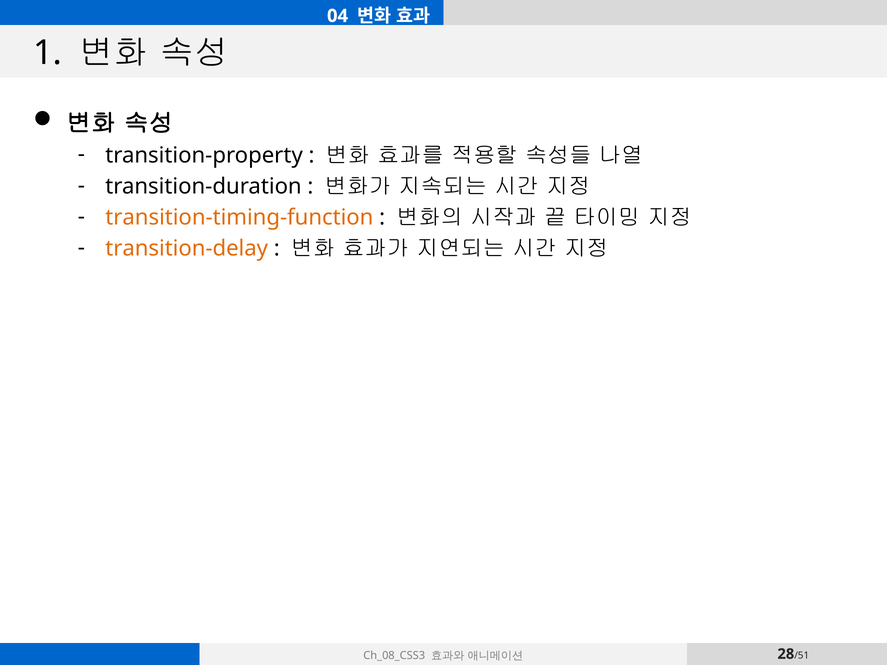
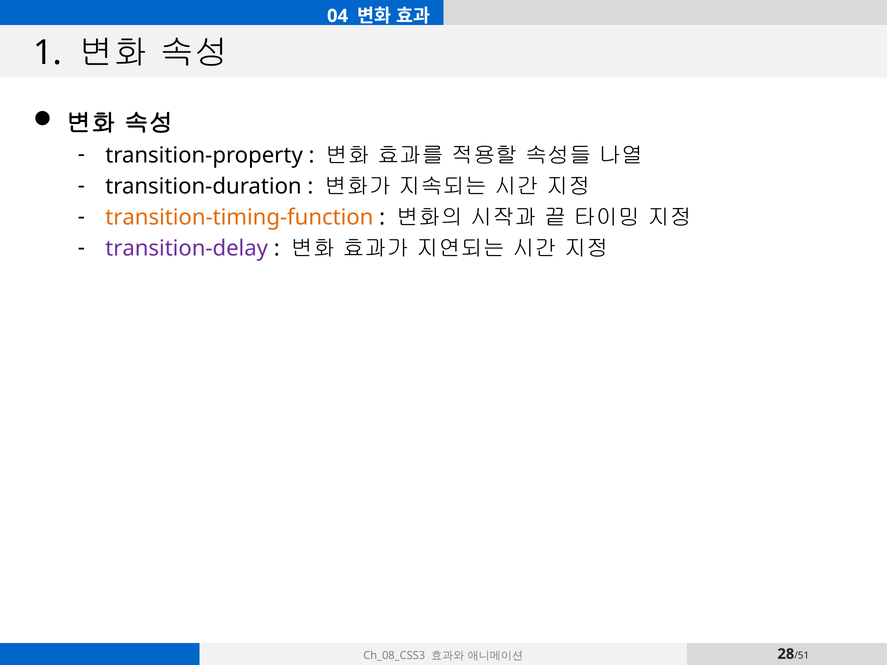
transition-delay colour: orange -> purple
